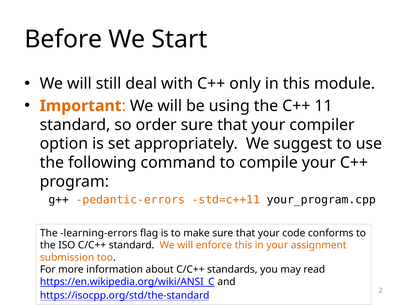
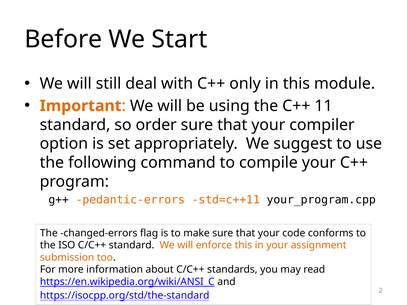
learning-errors: learning-errors -> changed-errors
